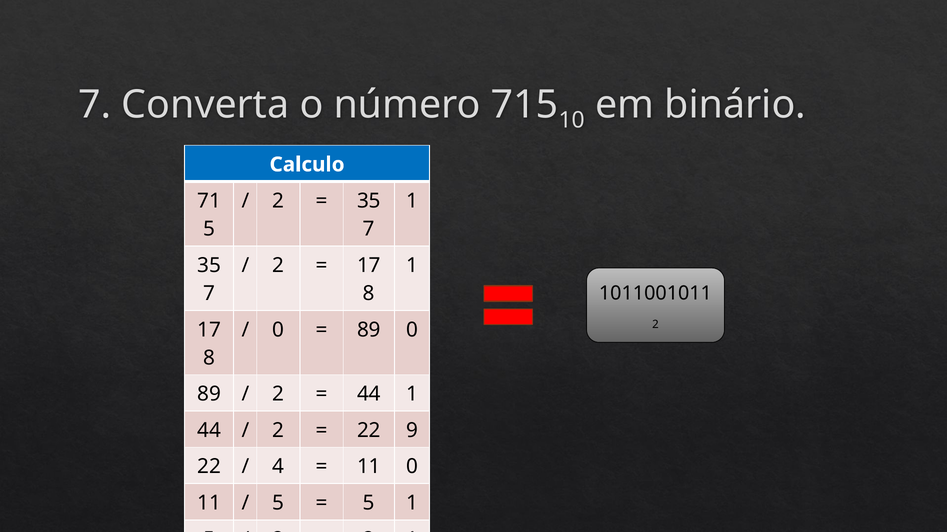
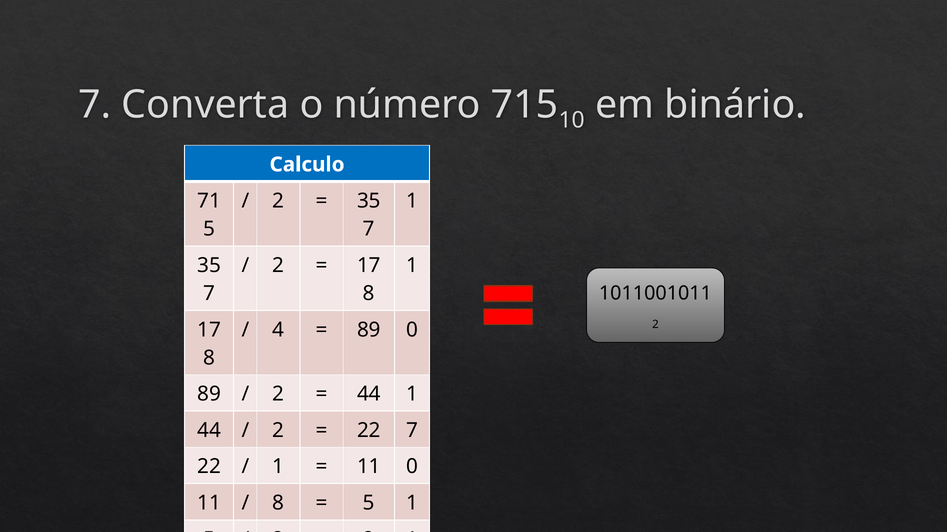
0 at (278, 330): 0 -> 4
22 9: 9 -> 7
4 at (278, 467): 4 -> 1
5 at (278, 504): 5 -> 8
